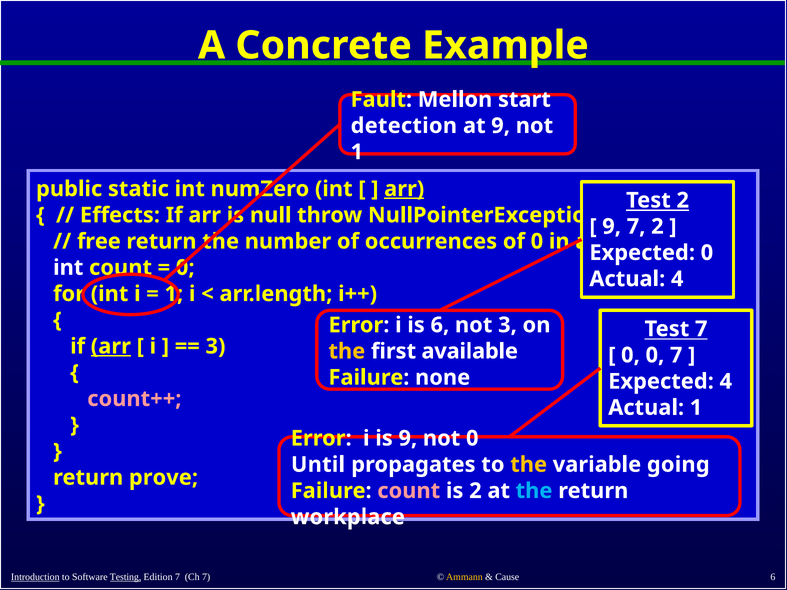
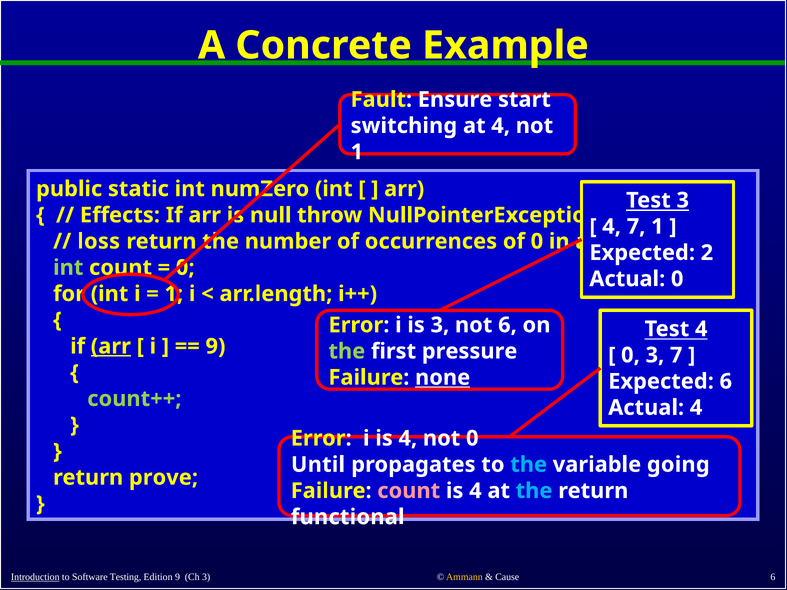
Mellon: Mellon -> Ensure
detection: detection -> switching
at 9: 9 -> 4
arr at (404, 189) underline: present -> none
Test 2: 2 -> 3
9 at (612, 227): 9 -> 4
7 2: 2 -> 1
free: free -> loss
Expected 0: 0 -> 2
int at (68, 268) colour: white -> light green
Actual 4: 4 -> 0
is 6: 6 -> 3
not 3: 3 -> 6
Test 7: 7 -> 4
3 at (215, 346): 3 -> 9
the at (347, 351) colour: yellow -> light green
available: available -> pressure
0 0: 0 -> 3
none underline: none -> present
Expected 4: 4 -> 6
count++ colour: pink -> light green
Actual 1: 1 -> 4
i is 9: 9 -> 4
the at (529, 465) colour: yellow -> light blue
2 at (475, 491): 2 -> 4
workplace: workplace -> functional
Testing underline: present -> none
Edition 7: 7 -> 9
Ch 7: 7 -> 3
